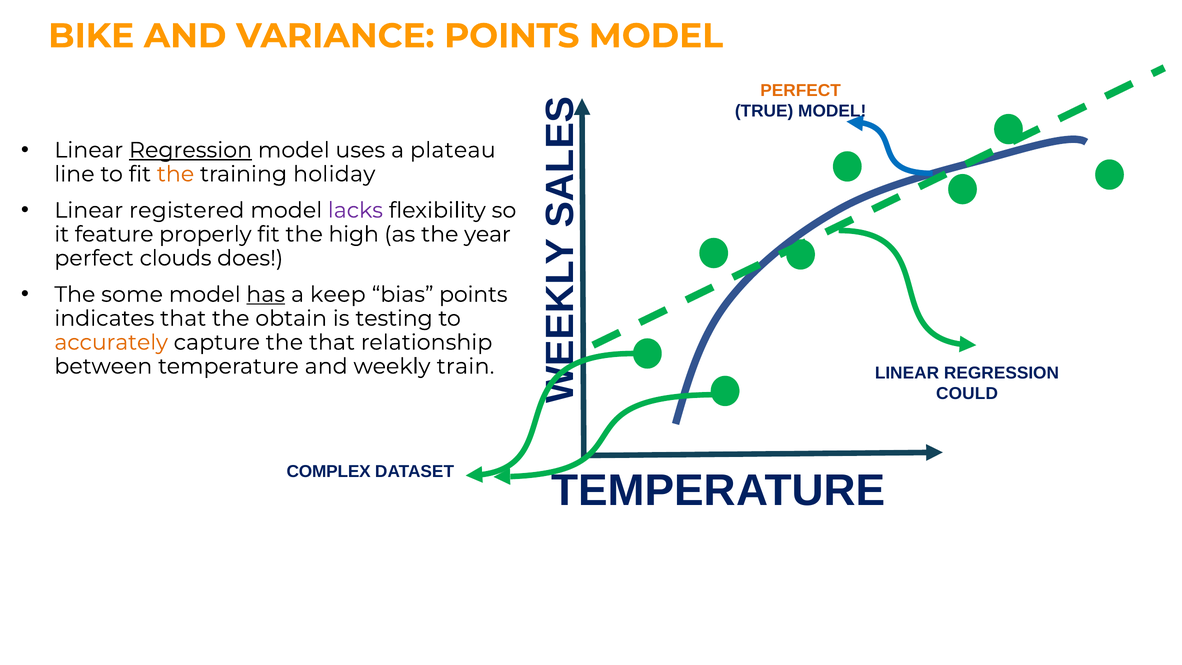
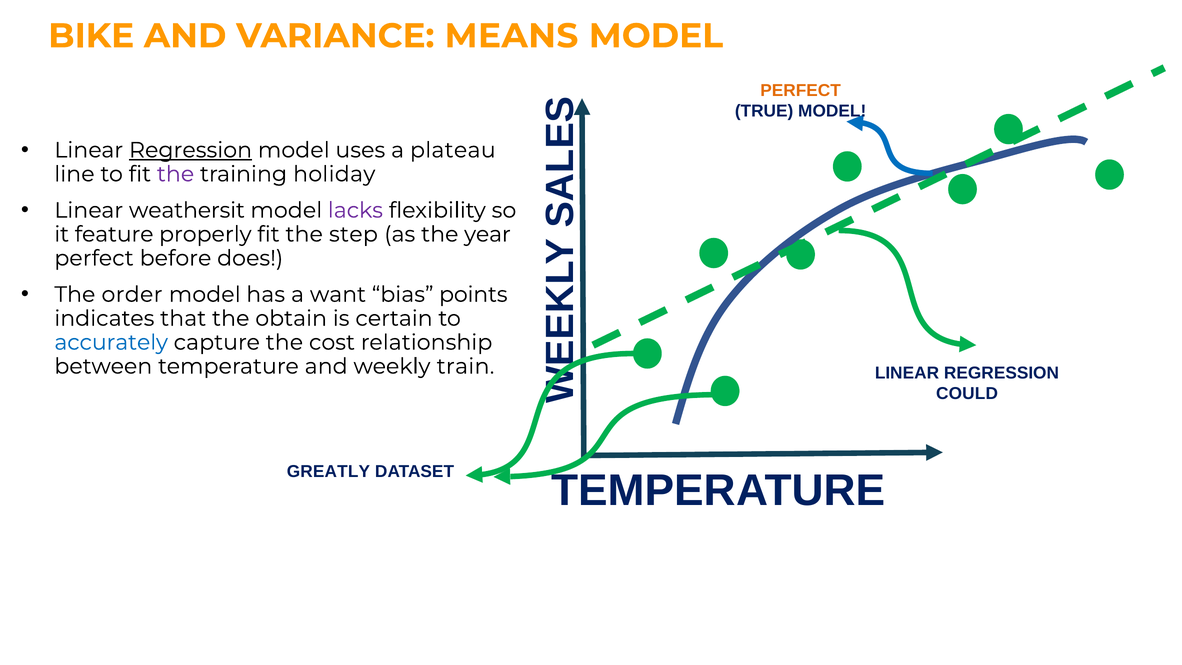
VARIANCE POINTS: POINTS -> MEANS
the at (176, 174) colour: orange -> purple
registered: registered -> weathersit
high: high -> step
clouds: clouds -> before
some: some -> order
has underline: present -> none
keep: keep -> want
testing: testing -> certain
accurately colour: orange -> blue
the that: that -> cost
COMPLEX: COMPLEX -> GREATLY
